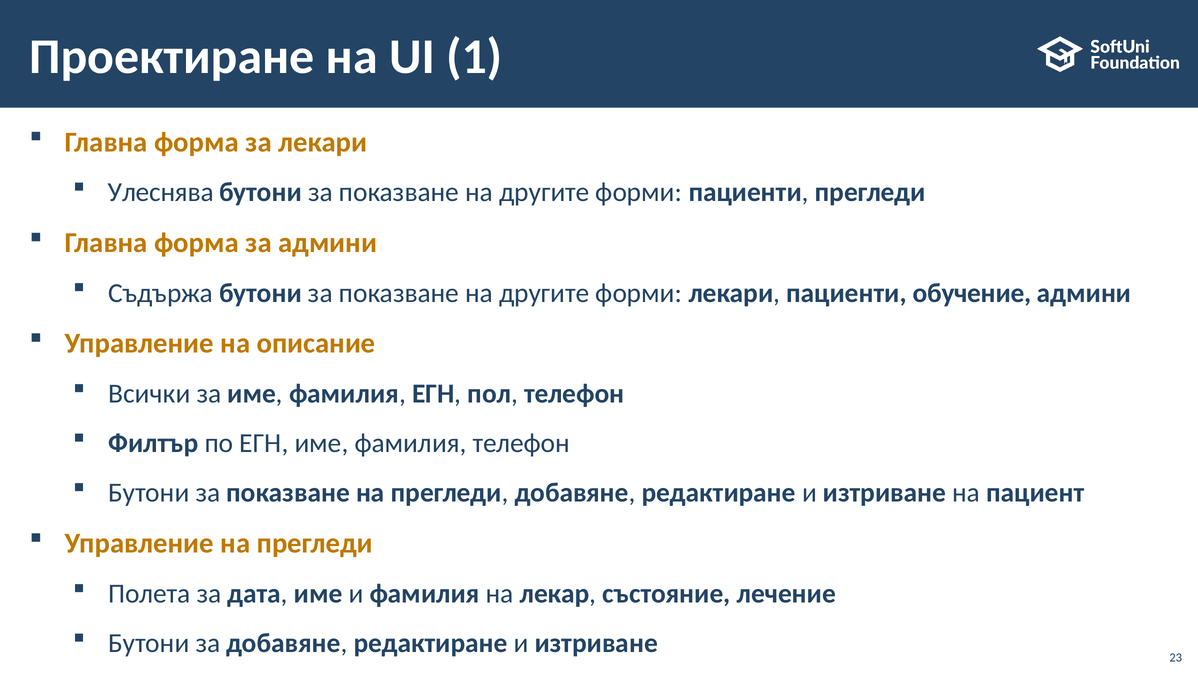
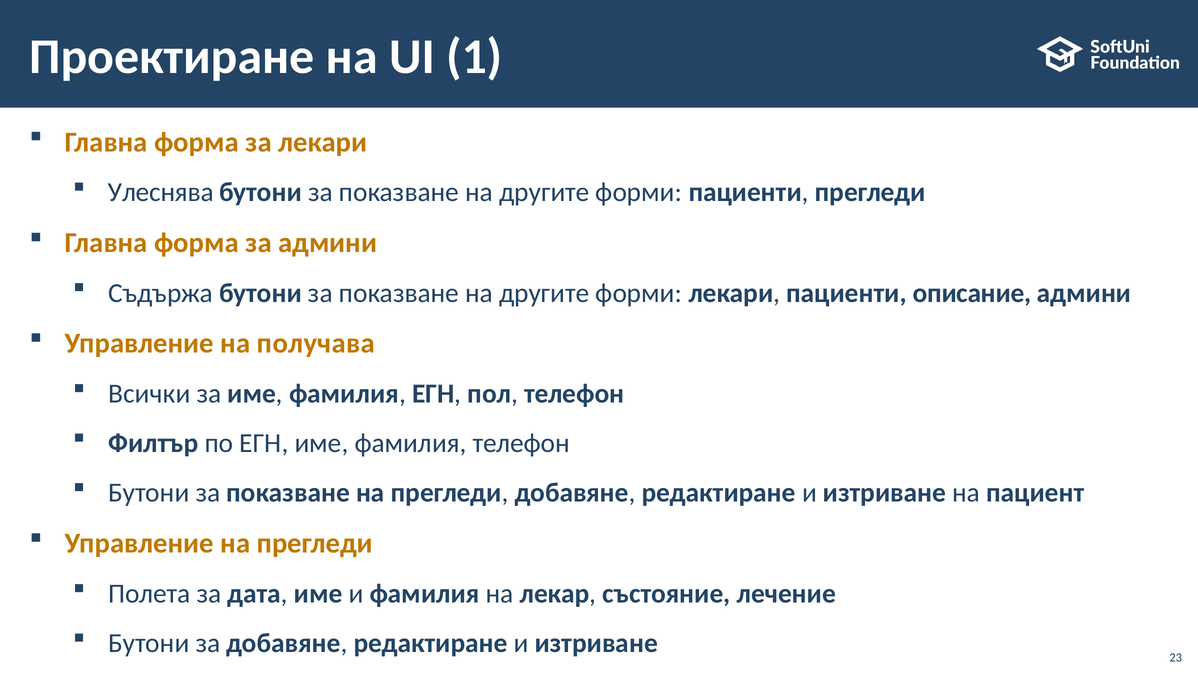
обучение: обучение -> описание
описание: описание -> получава
